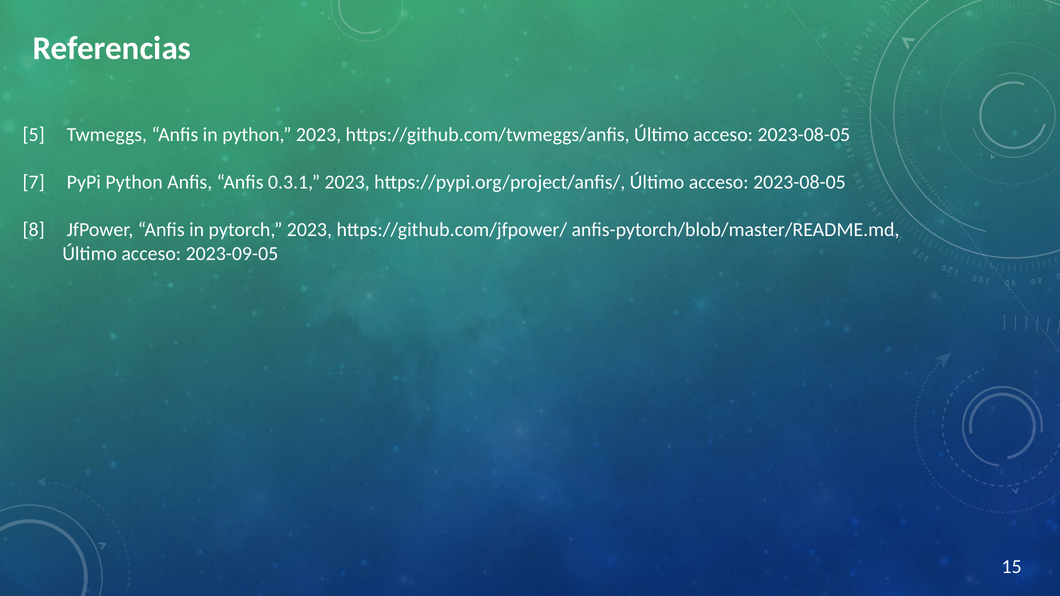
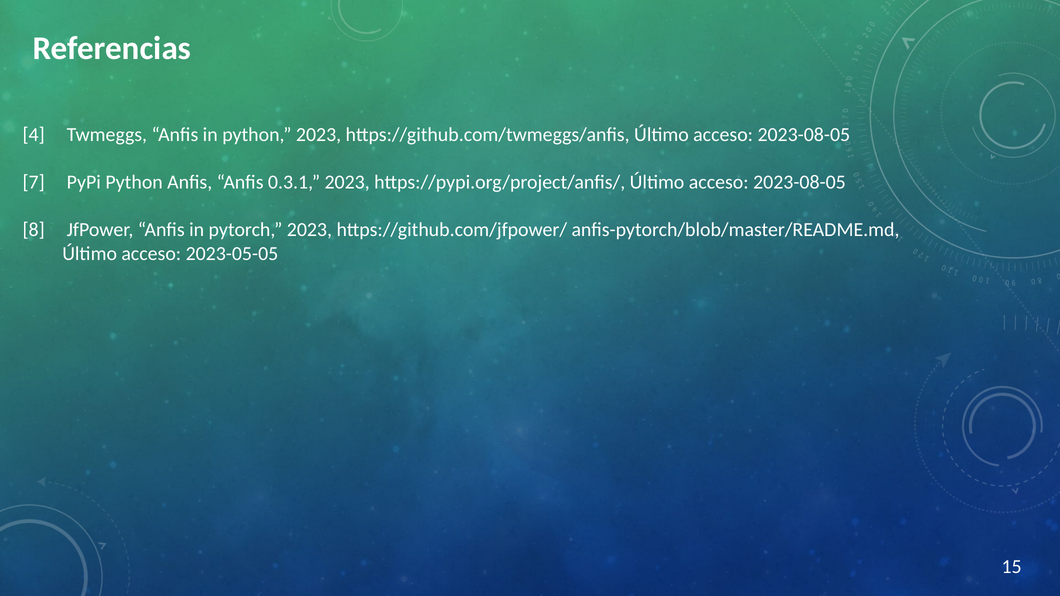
5: 5 -> 4
2023-09-05: 2023-09-05 -> 2023-05-05
